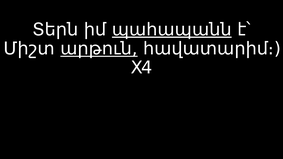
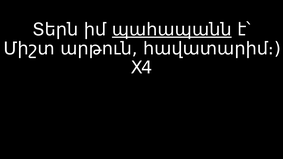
արթուն underline: present -> none
